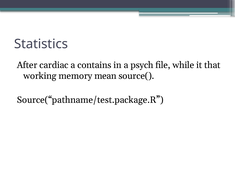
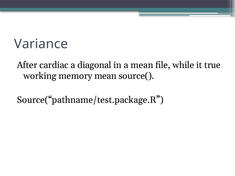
Statistics: Statistics -> Variance
contains: contains -> diagonal
a psych: psych -> mean
that: that -> true
